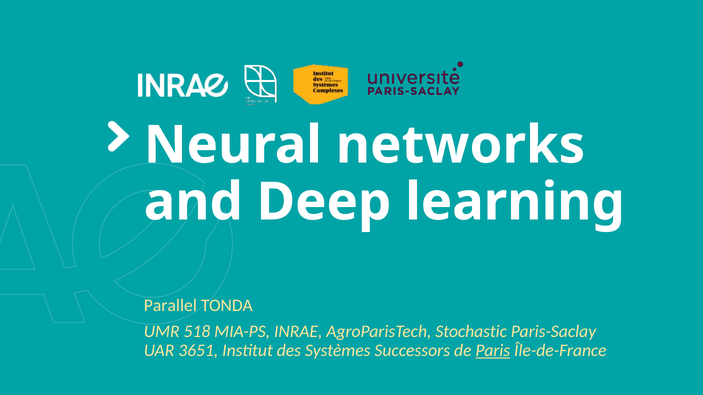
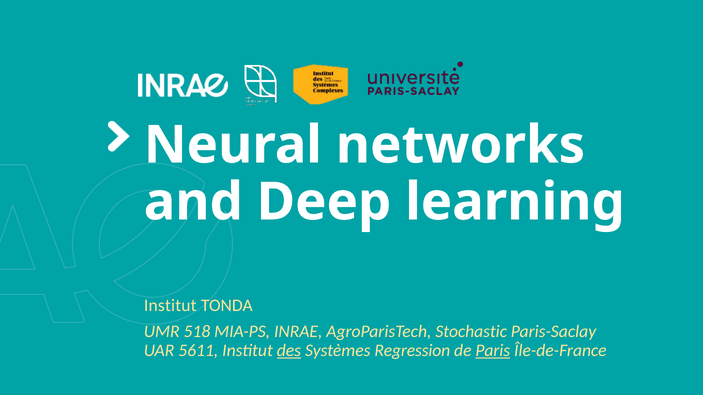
Parallel at (170, 306): Parallel -> Institut
3651: 3651 -> 5611
des underline: none -> present
Successors: Successors -> Regression
